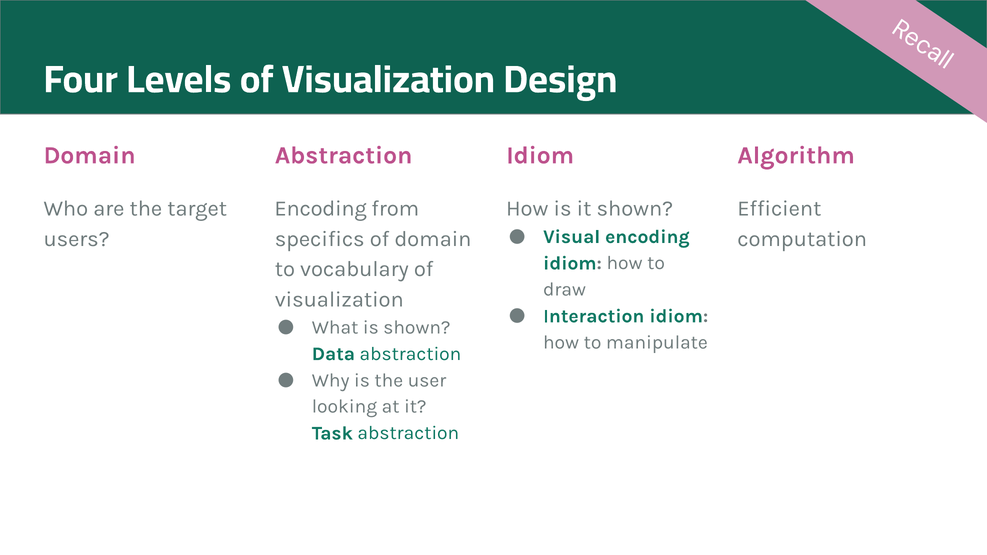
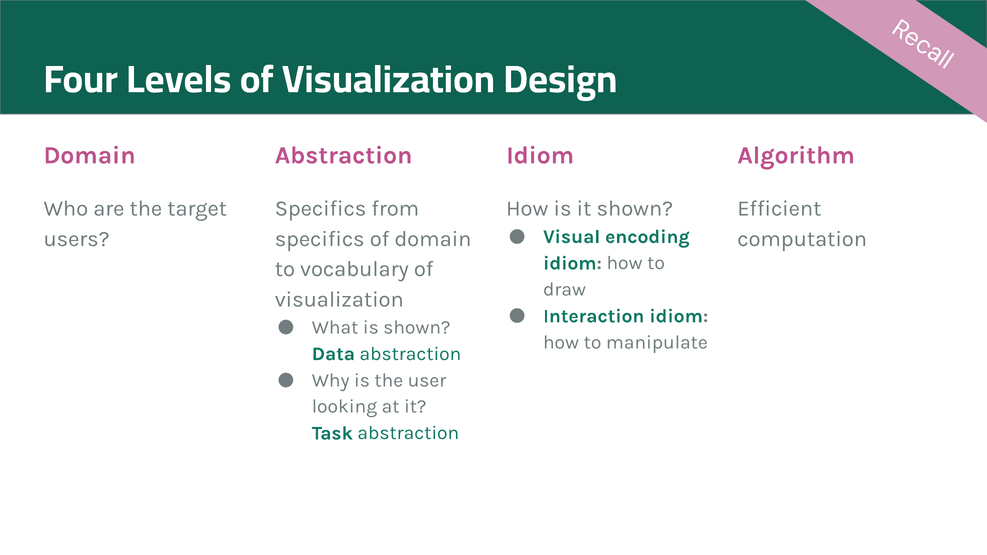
Encoding at (321, 209): Encoding -> Specifics
